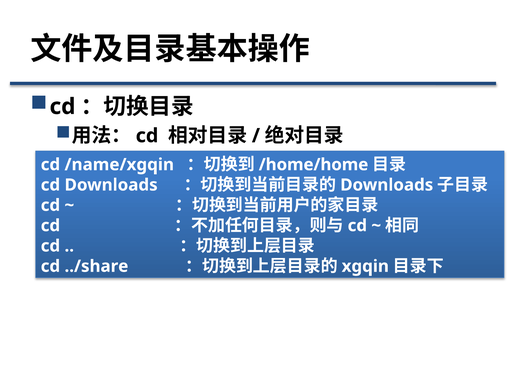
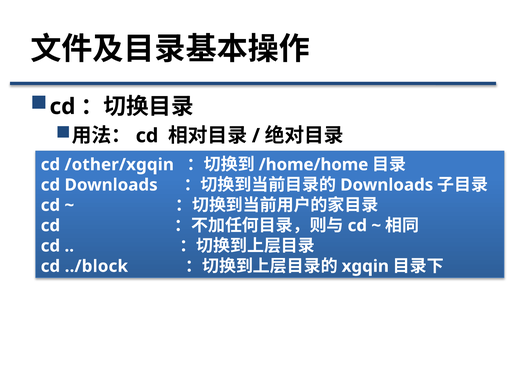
/name/xgqin: /name/xgqin -> /other/xgqin
../share: ../share -> ../block
